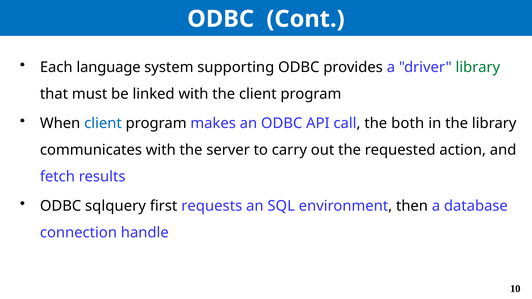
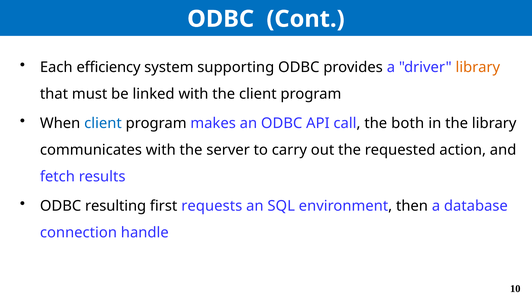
language: language -> efficiency
library at (478, 67) colour: green -> orange
sqlquery: sqlquery -> resulting
